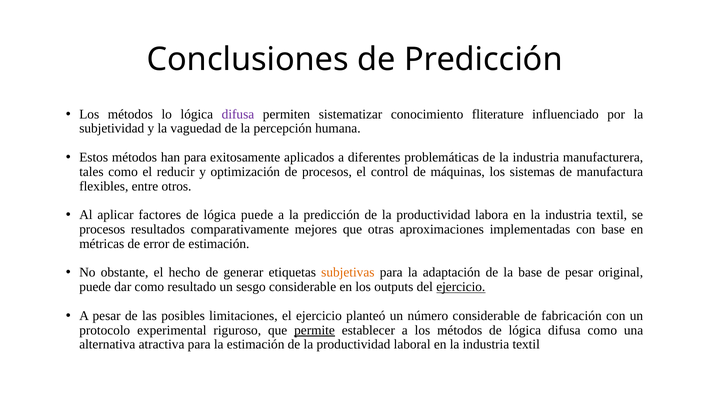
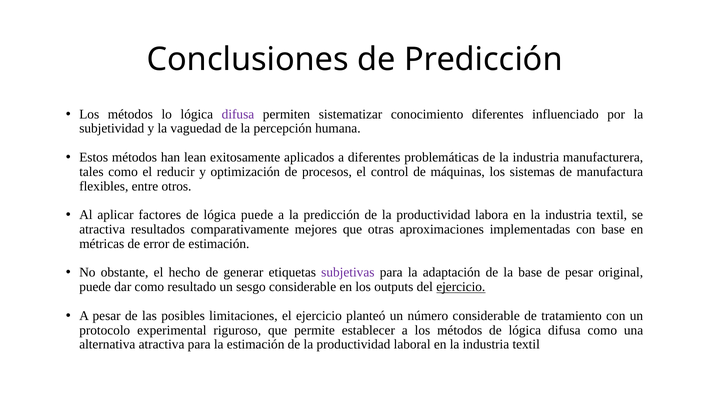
conocimiento fliterature: fliterature -> diferentes
han para: para -> lean
procesos at (102, 229): procesos -> atractiva
subjetivas colour: orange -> purple
fabricación: fabricación -> tratamiento
permite underline: present -> none
